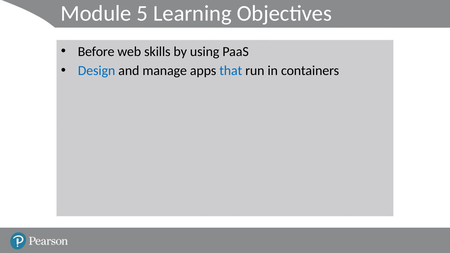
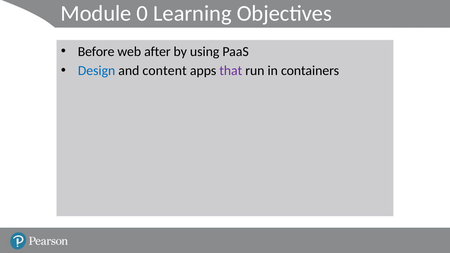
5: 5 -> 0
skills: skills -> after
manage: manage -> content
that colour: blue -> purple
